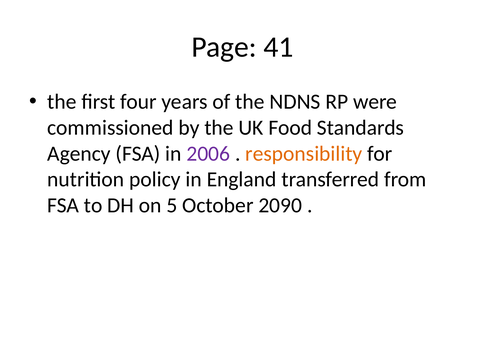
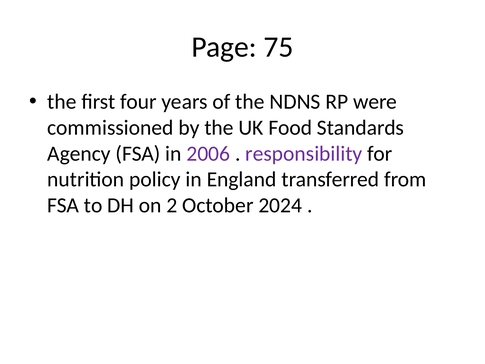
41: 41 -> 75
responsibility colour: orange -> purple
5: 5 -> 2
2090: 2090 -> 2024
